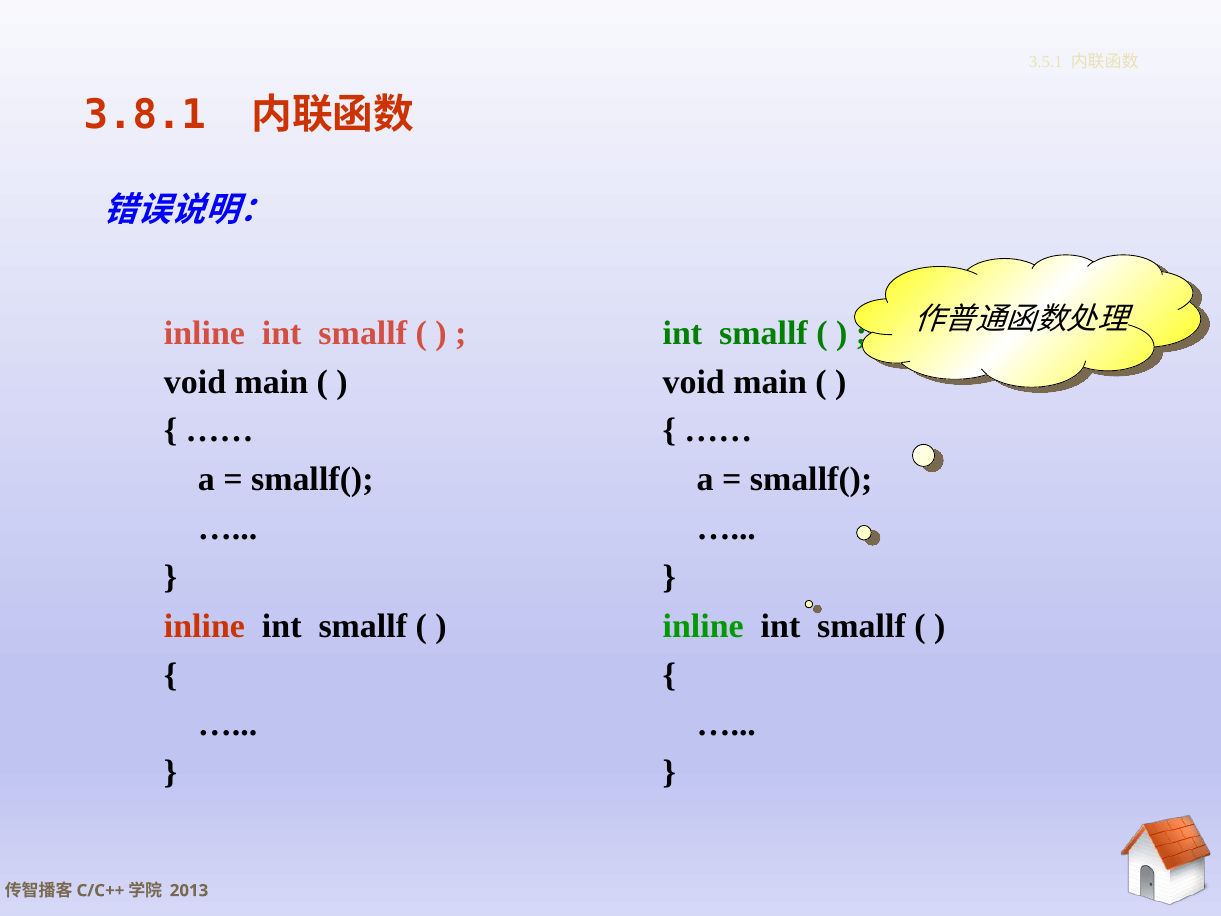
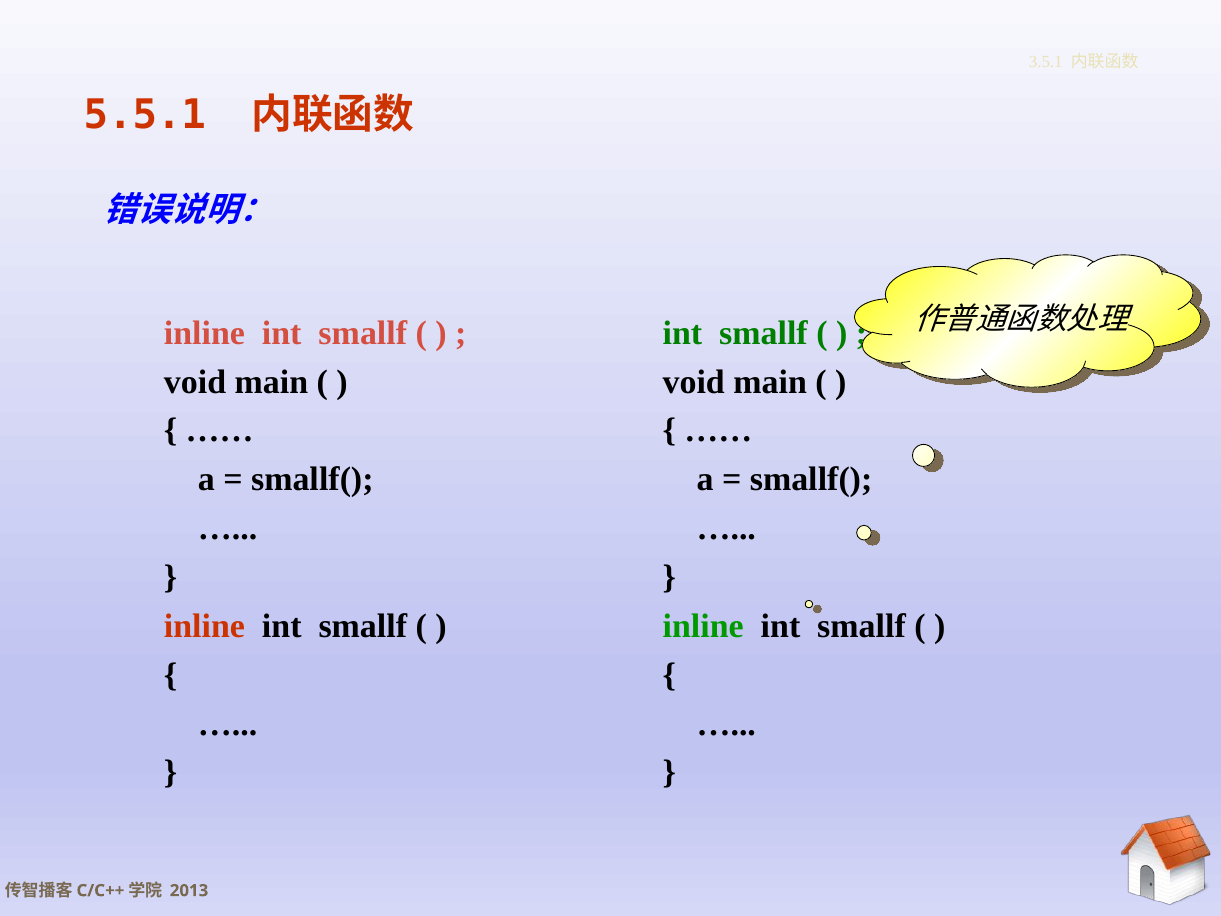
3.8.1: 3.8.1 -> 5.5.1
